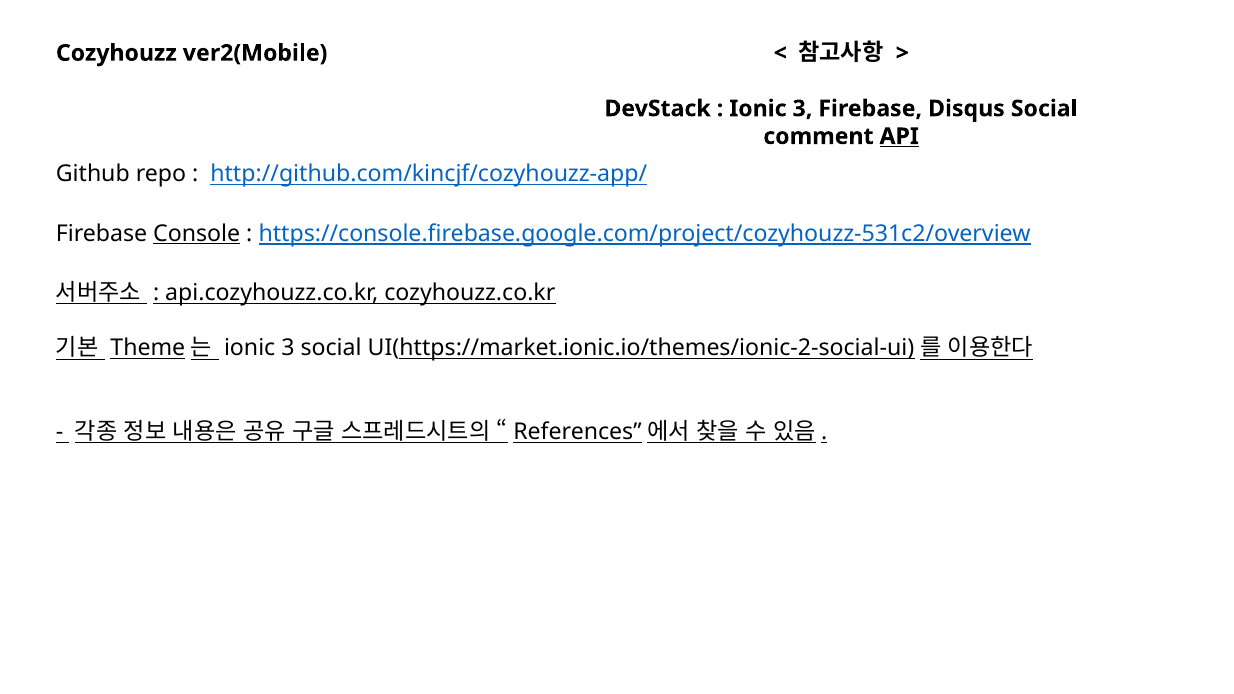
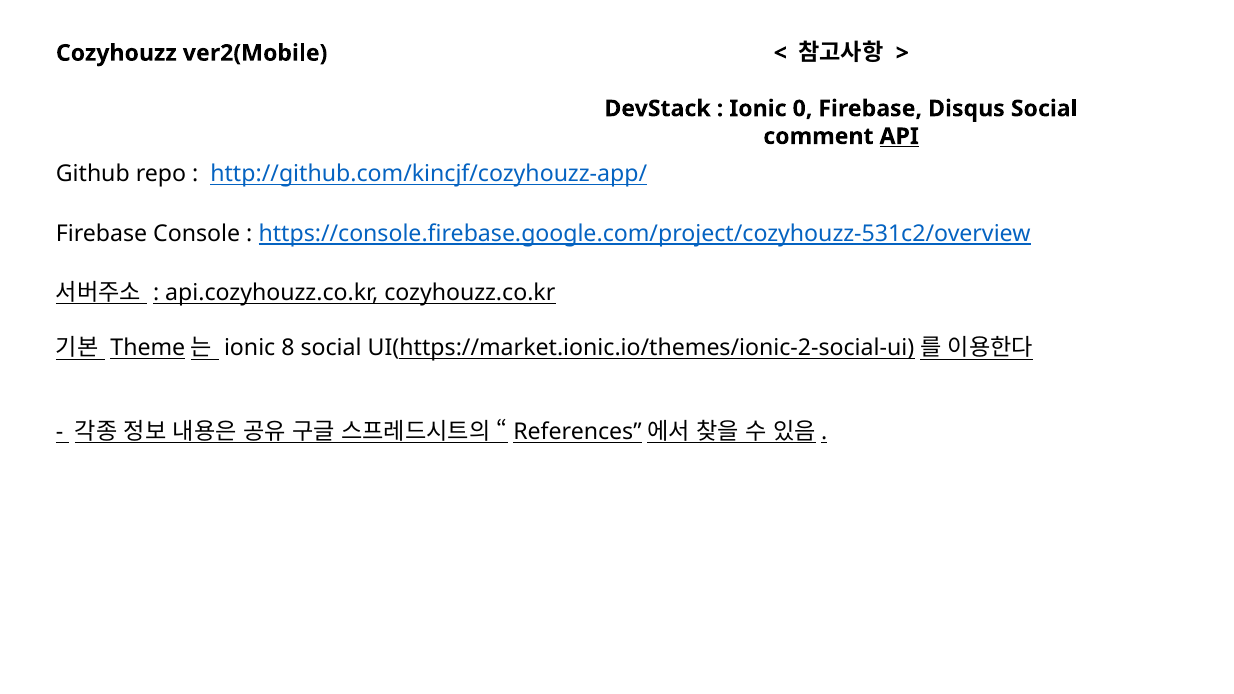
3 at (802, 109): 3 -> 0
Console underline: present -> none
3 at (288, 348): 3 -> 8
